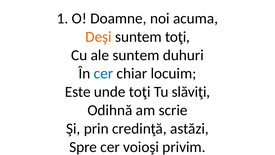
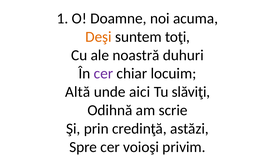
ale suntem: suntem -> noastră
cer at (103, 73) colour: blue -> purple
Este: Este -> Altă
unde toţi: toţi -> aici
